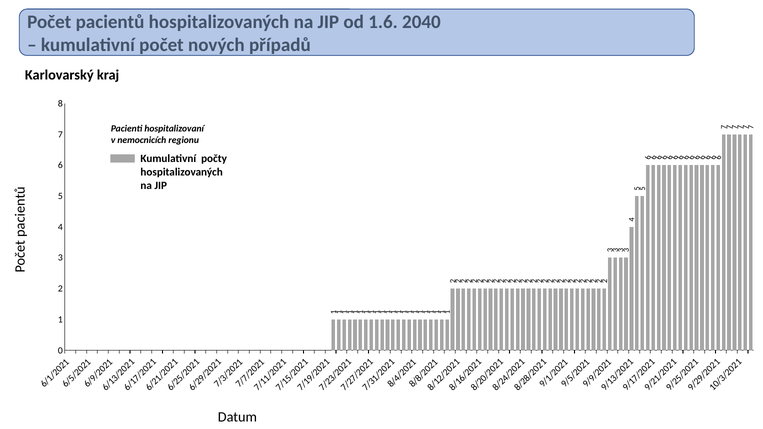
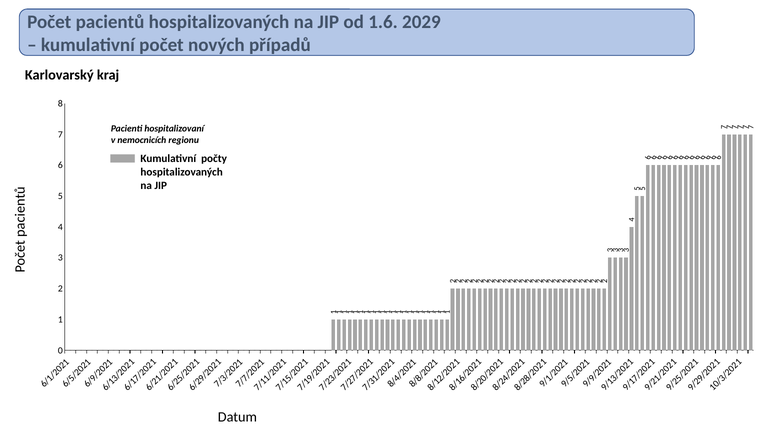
2040: 2040 -> 2029
